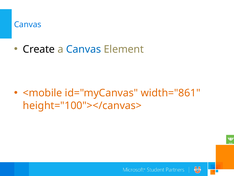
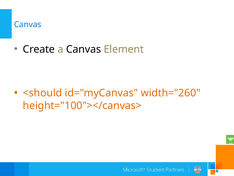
Canvas at (84, 49) colour: blue -> black
<mobile: <mobile -> <should
width="861: width="861 -> width="260
